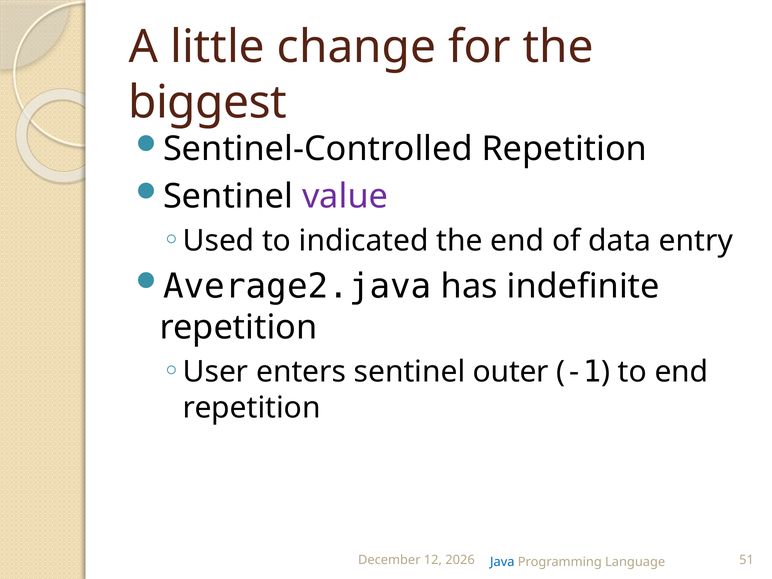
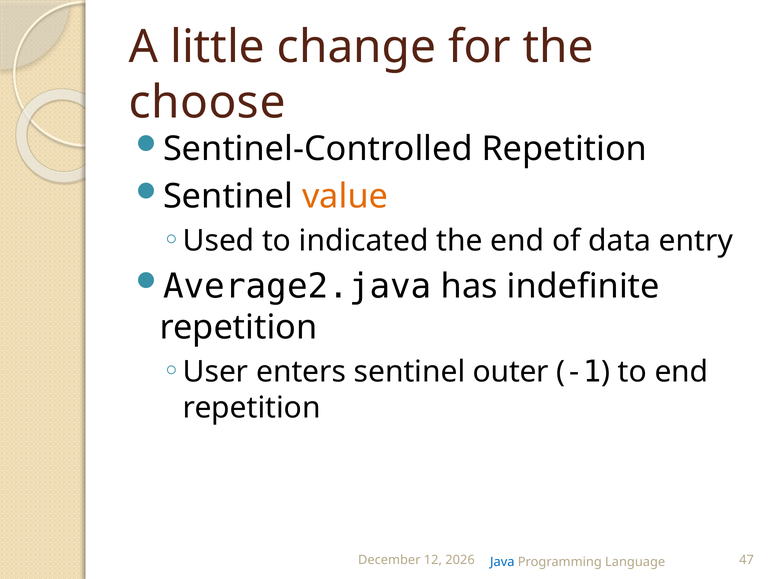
biggest: biggest -> choose
value colour: purple -> orange
51: 51 -> 47
